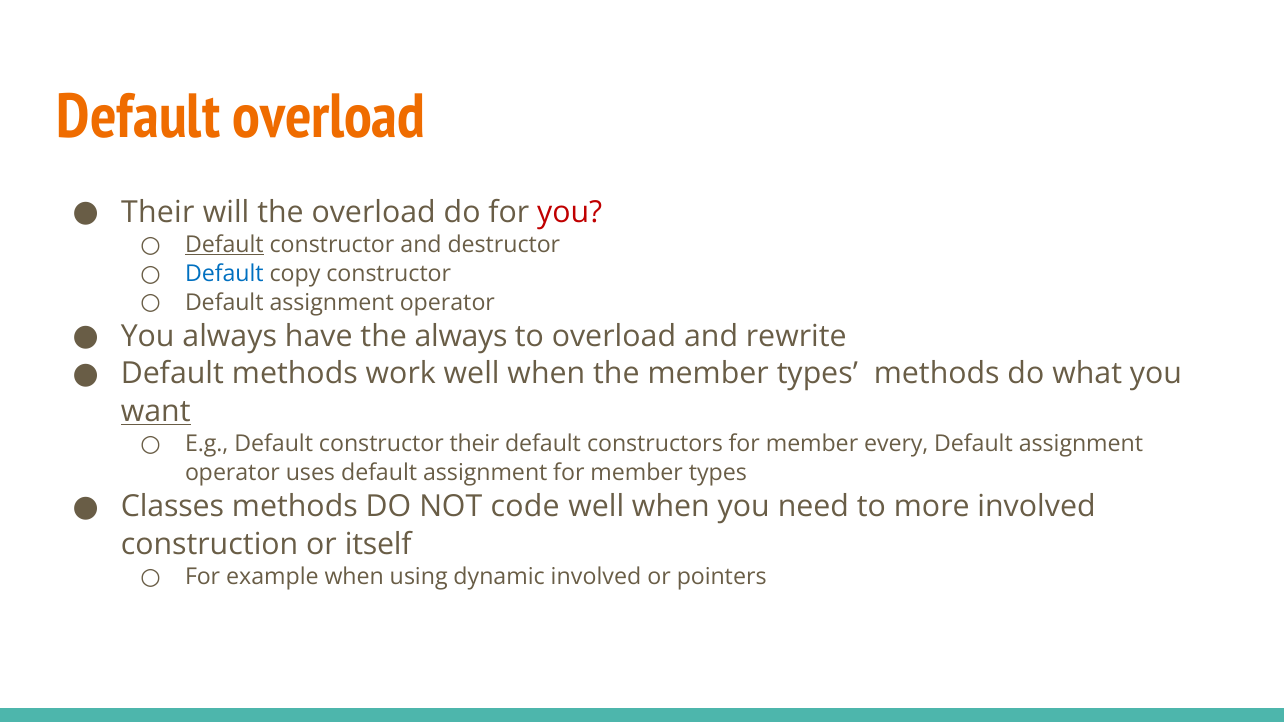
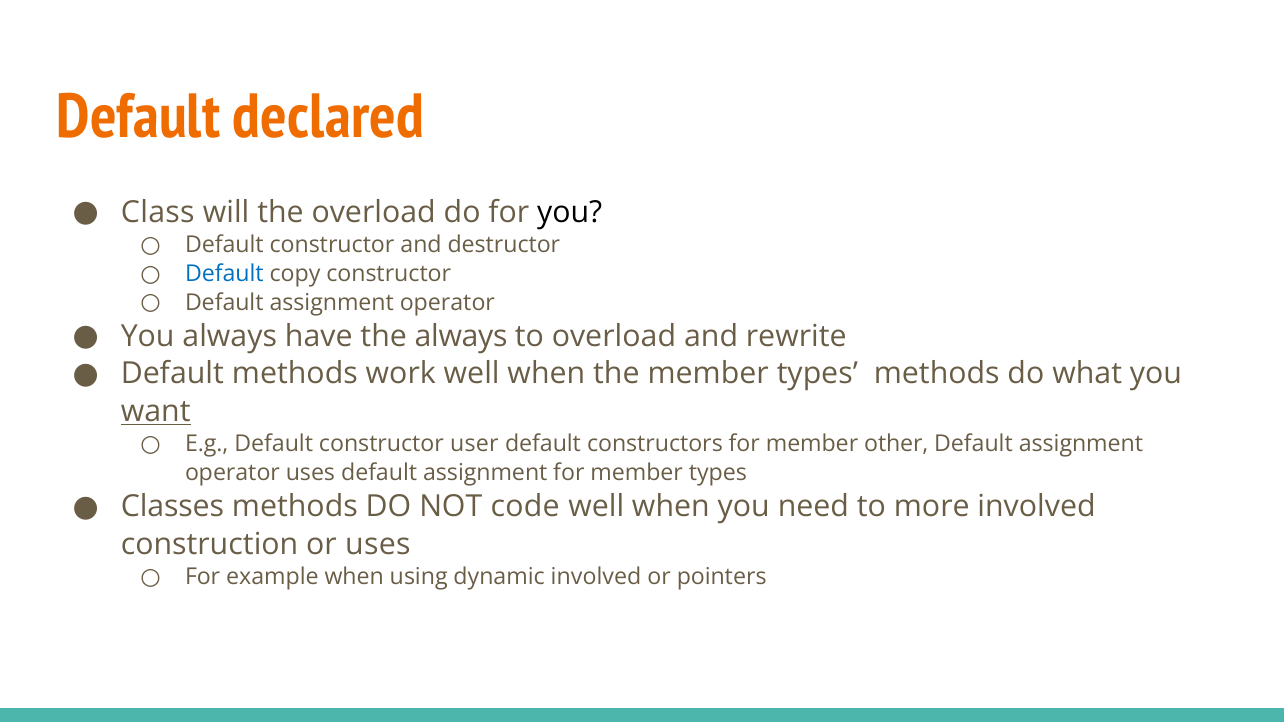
Default overload: overload -> declared
Their at (158, 212): Their -> Class
you at (570, 212) colour: red -> black
Default at (224, 245) underline: present -> none
constructor their: their -> user
every: every -> other
or itself: itself -> uses
